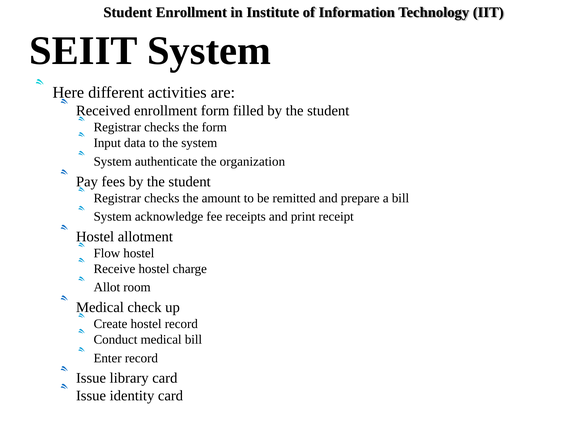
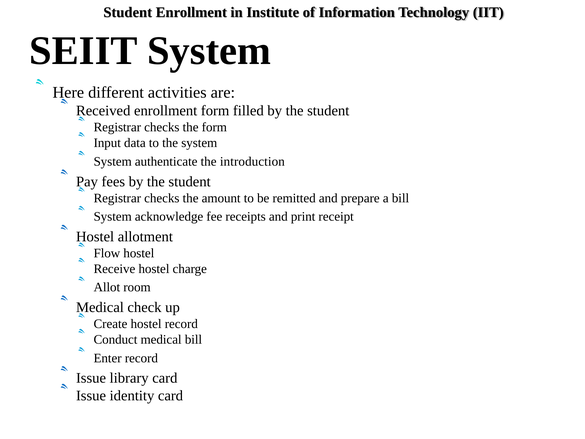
organization: organization -> introduction
